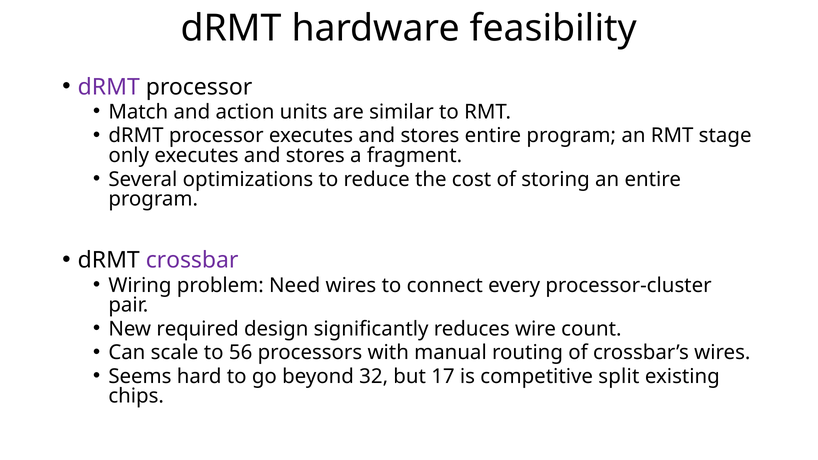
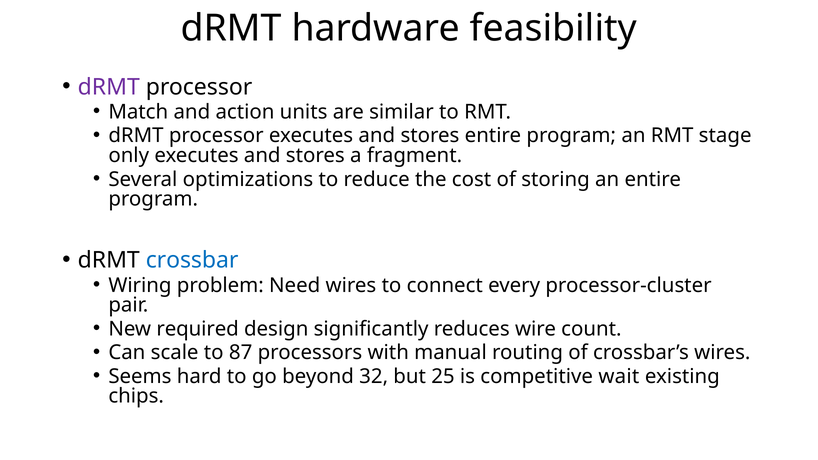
crossbar colour: purple -> blue
56: 56 -> 87
17: 17 -> 25
split: split -> wait
